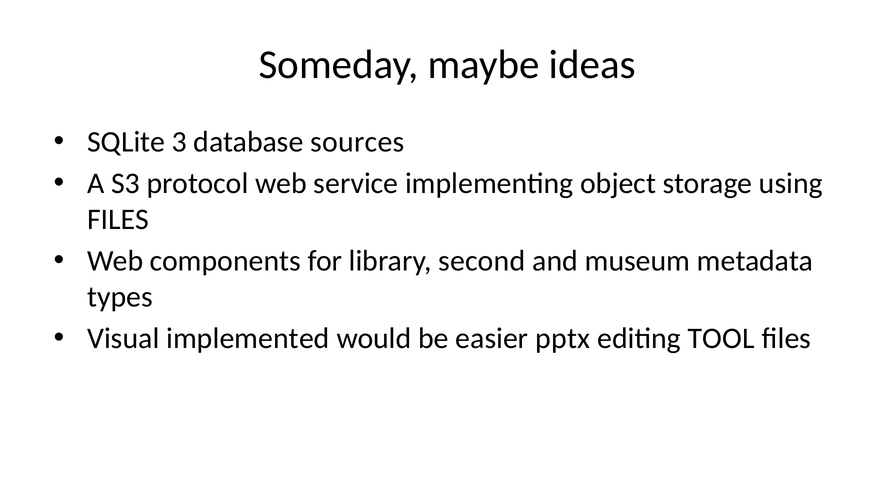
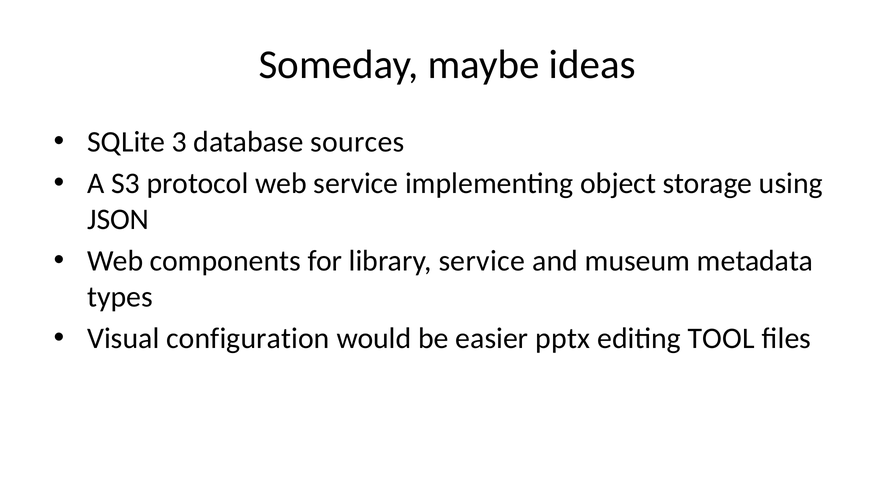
FILES at (118, 220): FILES -> JSON
library second: second -> service
implemented: implemented -> configuration
